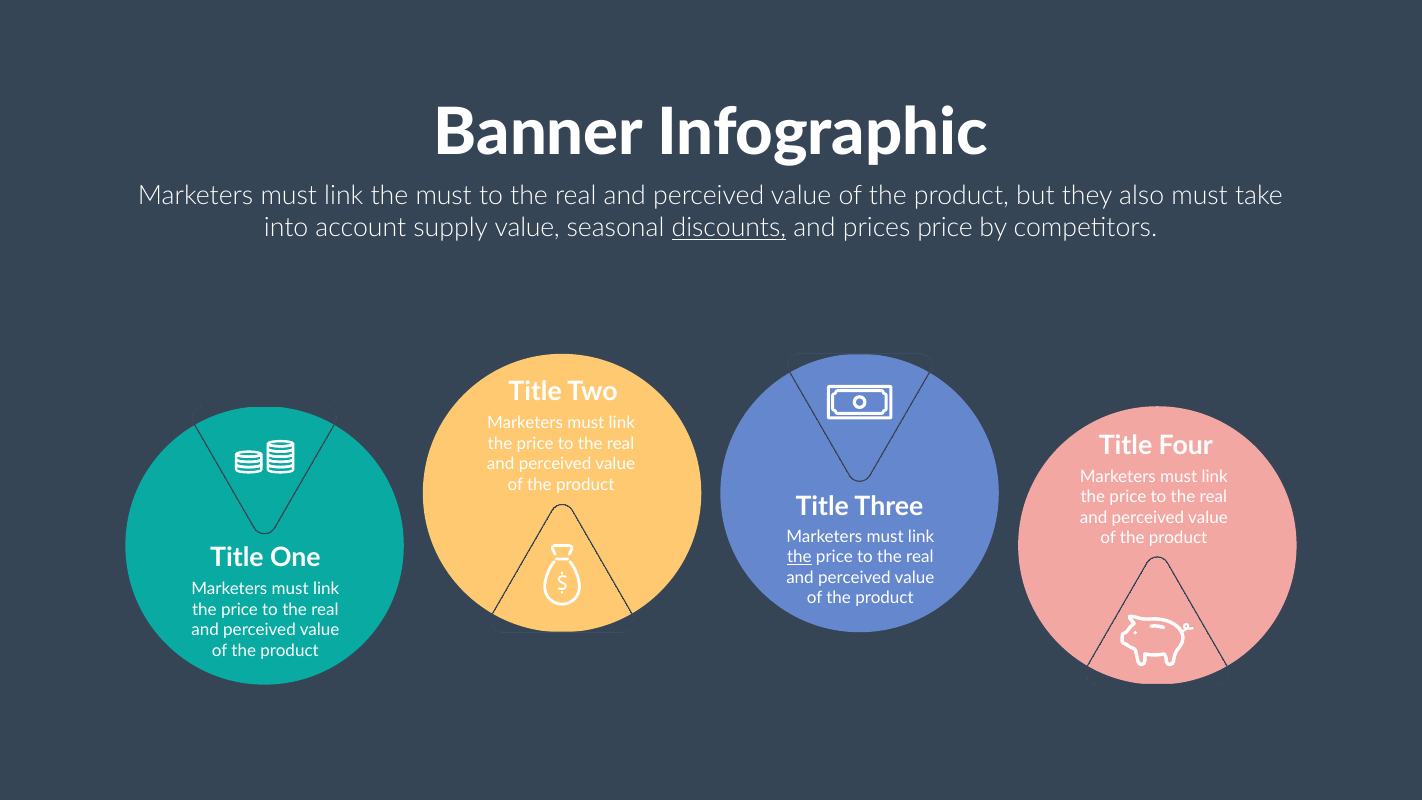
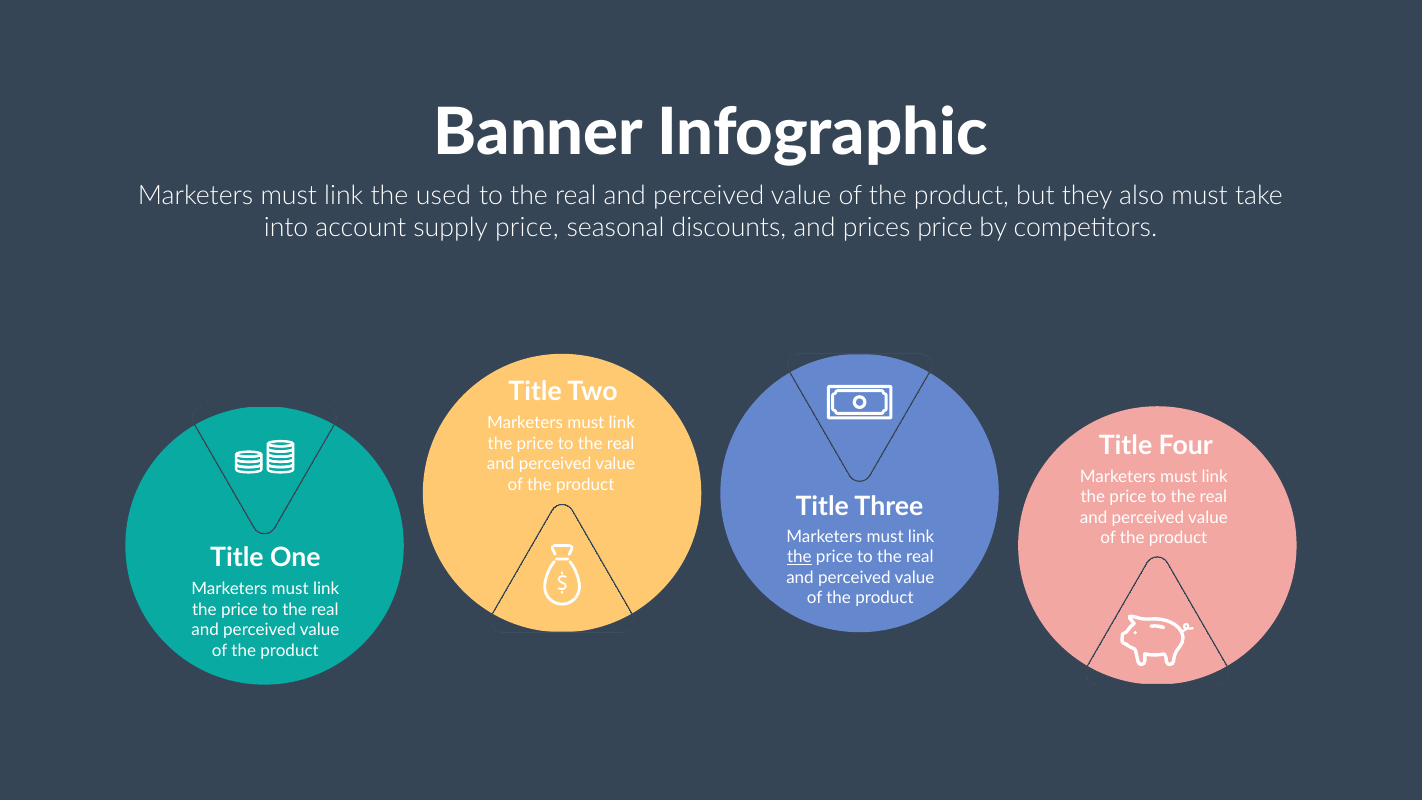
the must: must -> used
supply value: value -> price
discounts underline: present -> none
